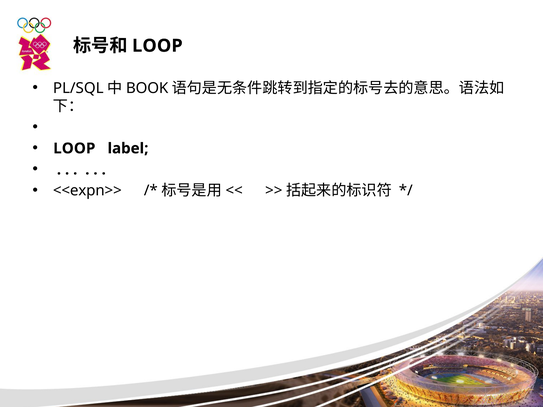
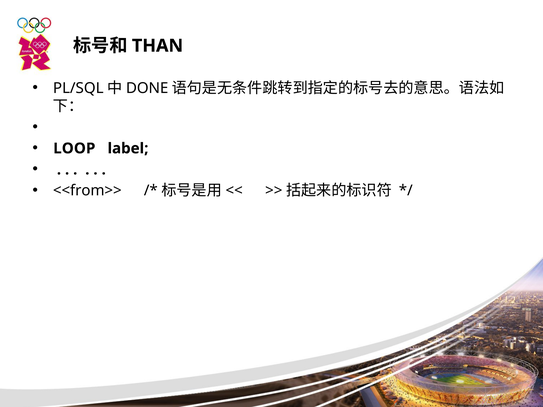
LOOP at (157, 46): LOOP -> THAN
BOOK: BOOK -> DONE
<<expn>>: <<expn>> -> <<from>>
